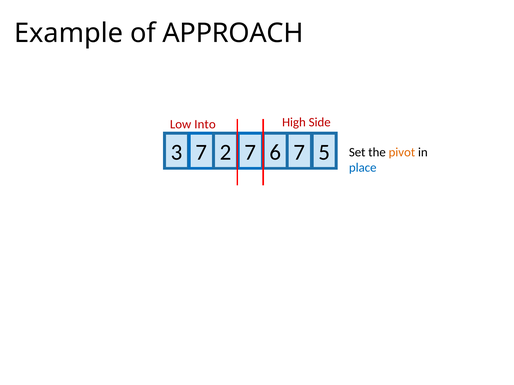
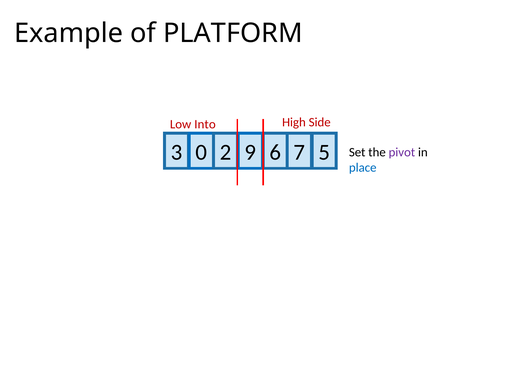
APPROACH: APPROACH -> PLATFORM
3 7: 7 -> 0
2 7: 7 -> 9
pivot colour: orange -> purple
